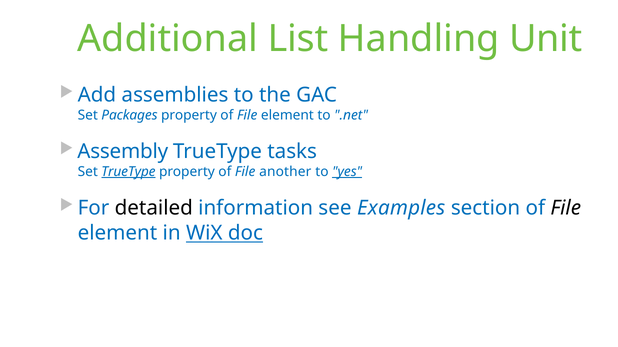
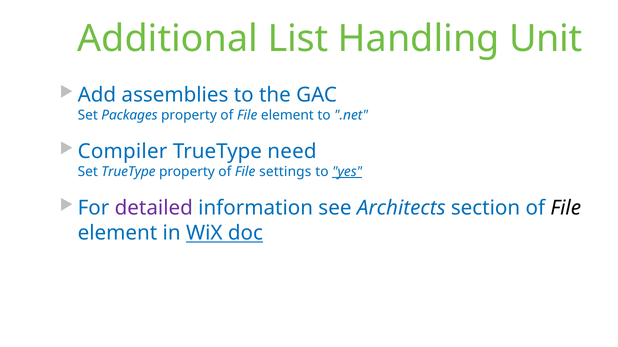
Assembly: Assembly -> Compiler
tasks: tasks -> need
TrueType at (128, 172) underline: present -> none
another: another -> settings
detailed colour: black -> purple
Examples: Examples -> Architects
